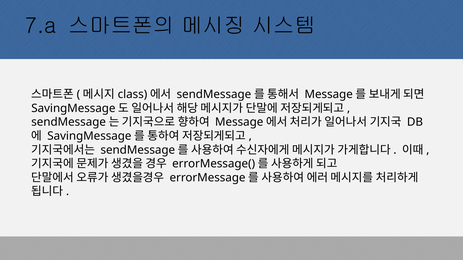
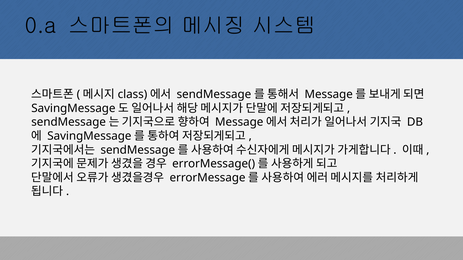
7.a: 7.a -> 0.a
